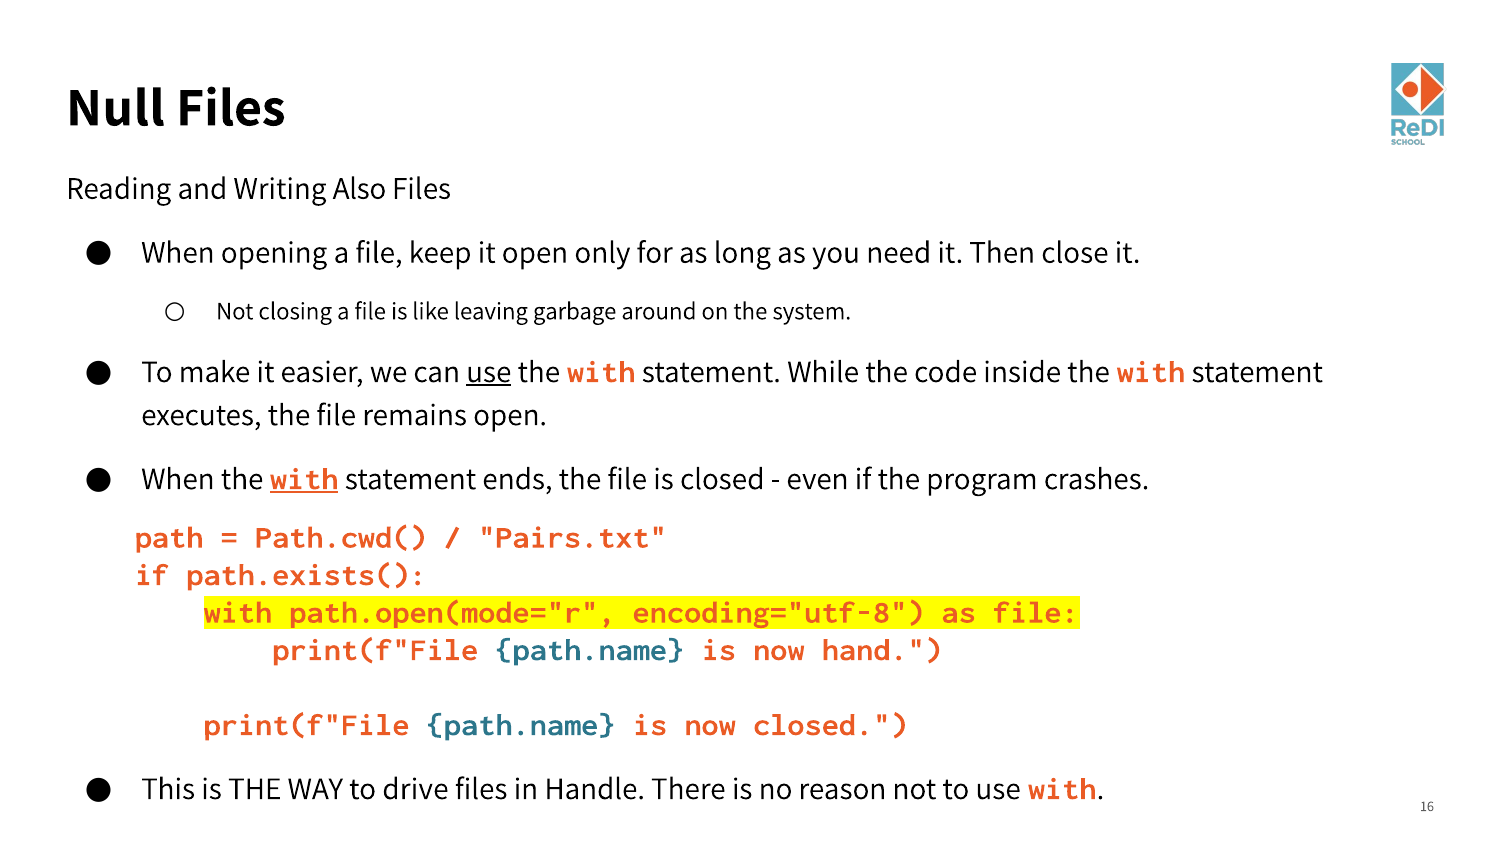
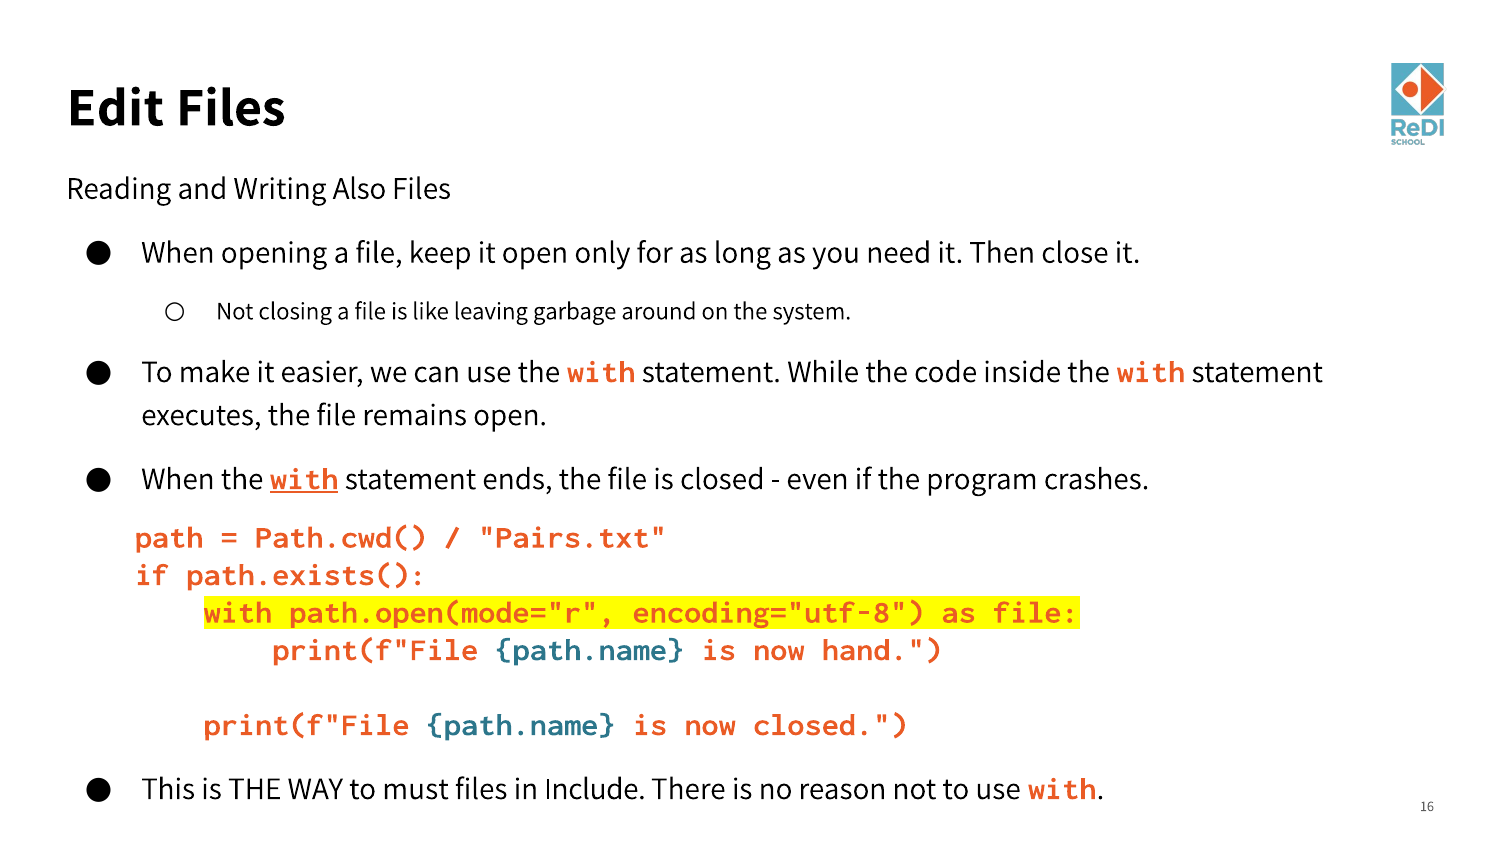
Null: Null -> Edit
use at (489, 372) underline: present -> none
drive: drive -> must
Handle: Handle -> Include
